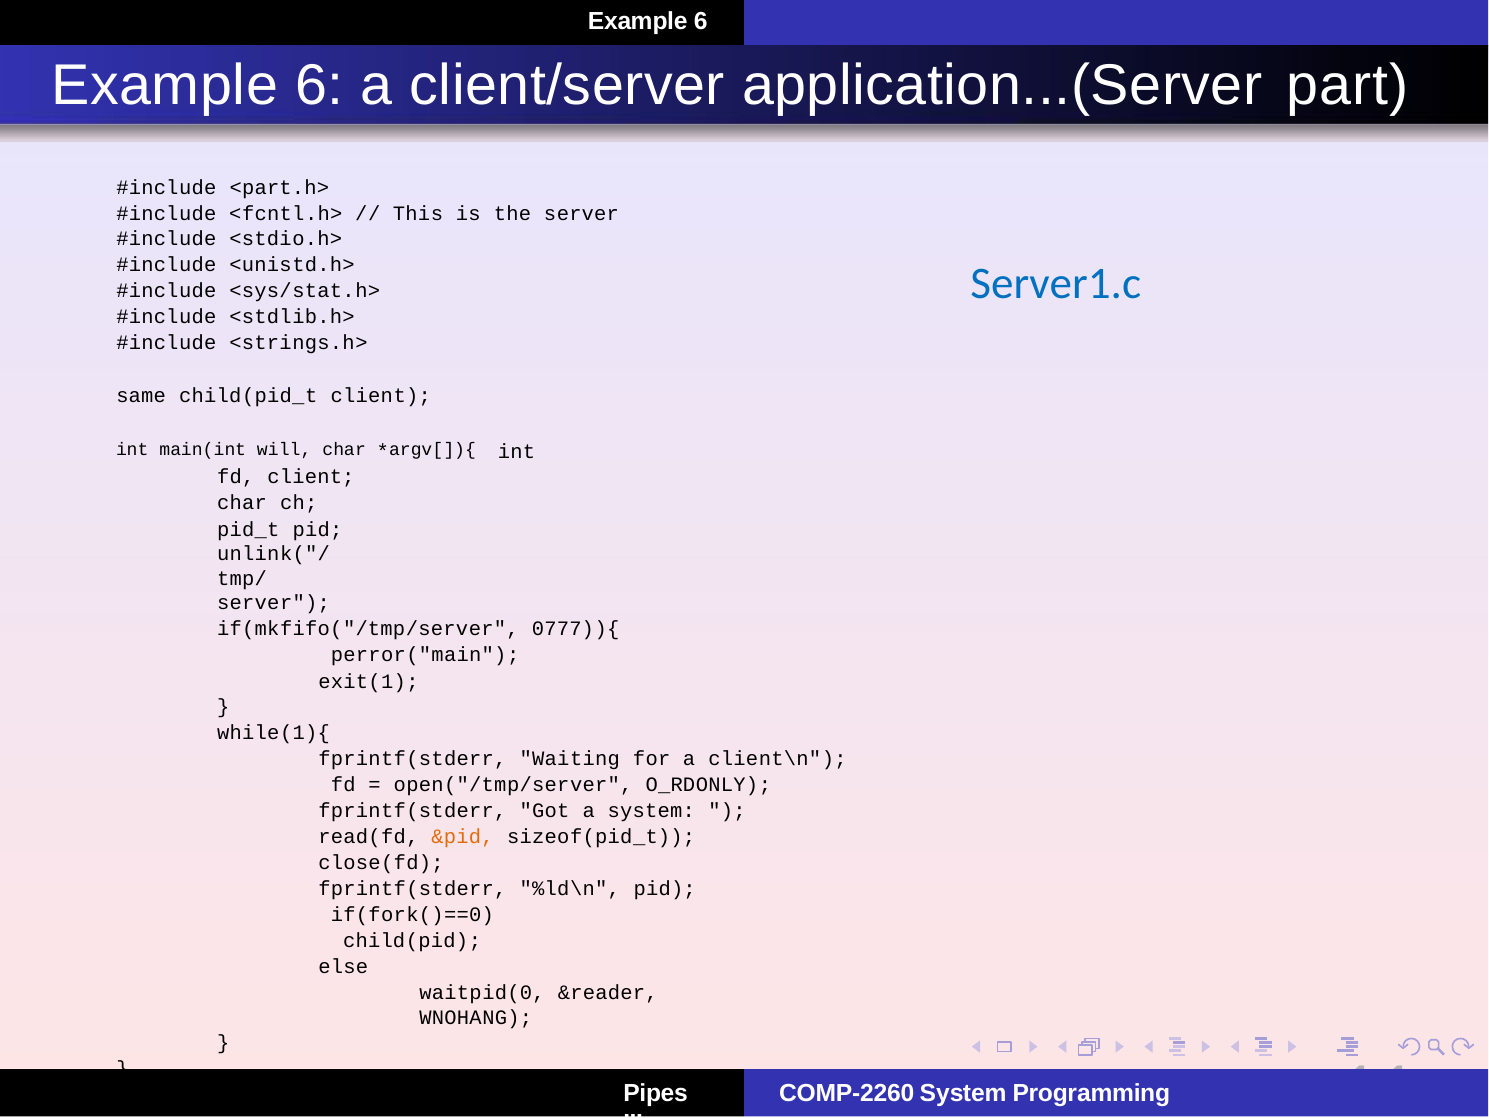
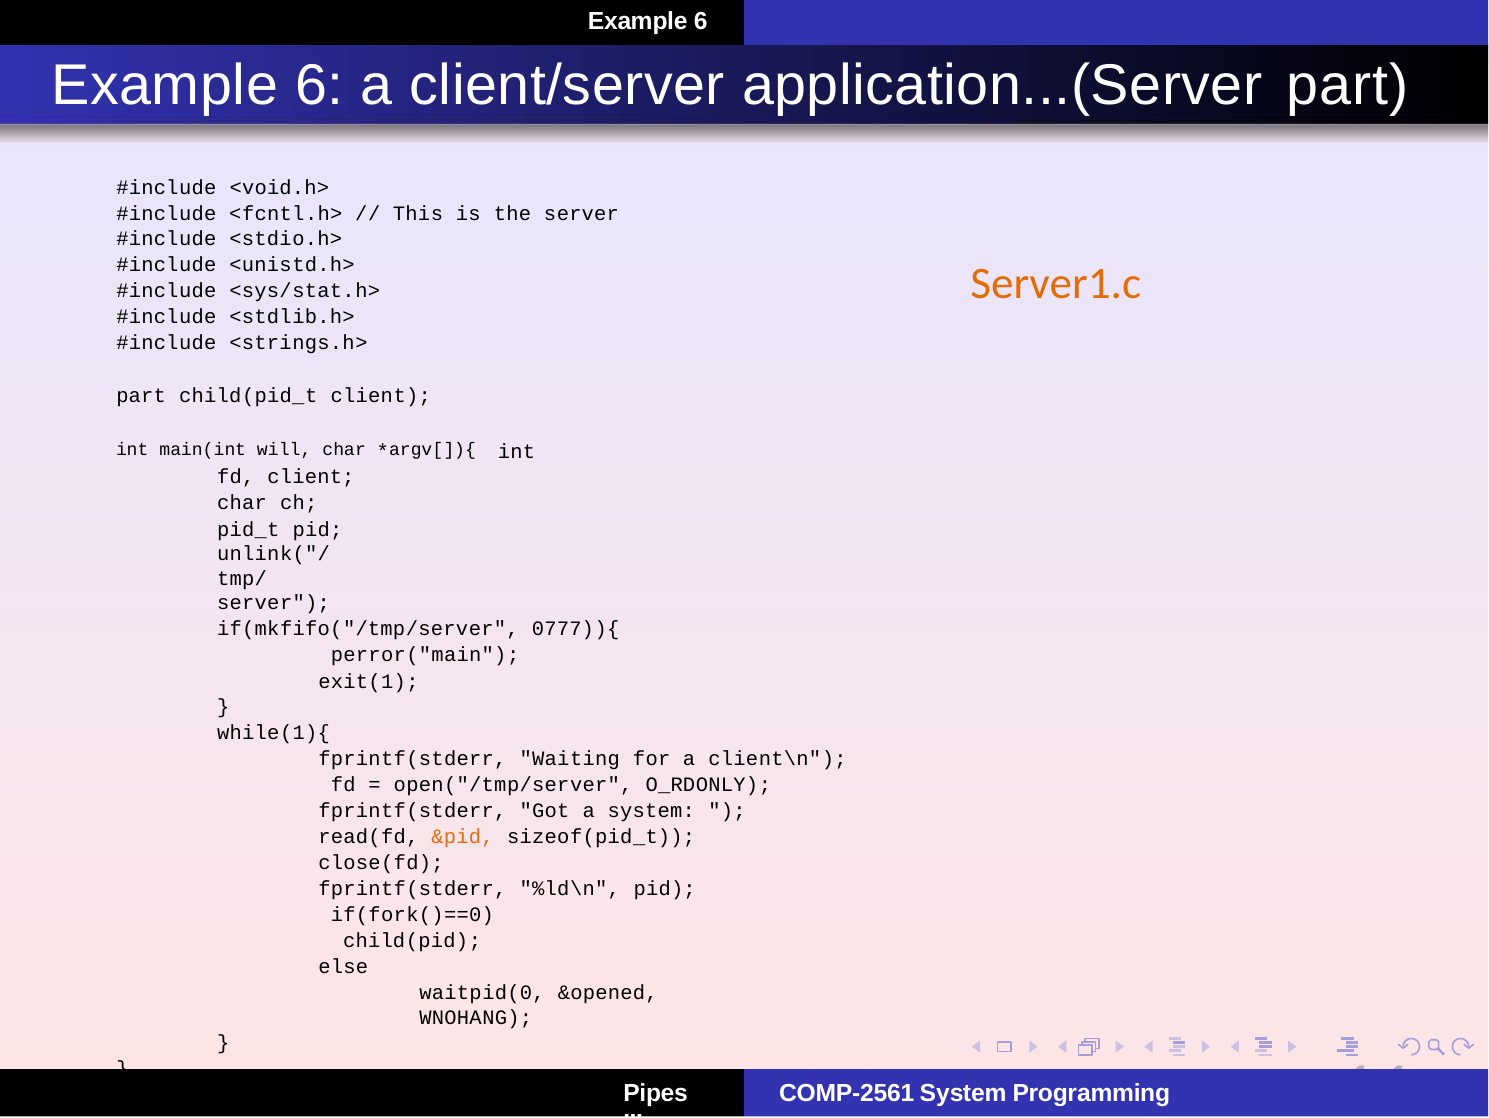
<part.h>: <part.h> -> <void.h>
Server1.c colour: blue -> orange
same at (141, 396): same -> part
&reader: &reader -> &opened
COMP-2260: COMP-2260 -> COMP-2561
